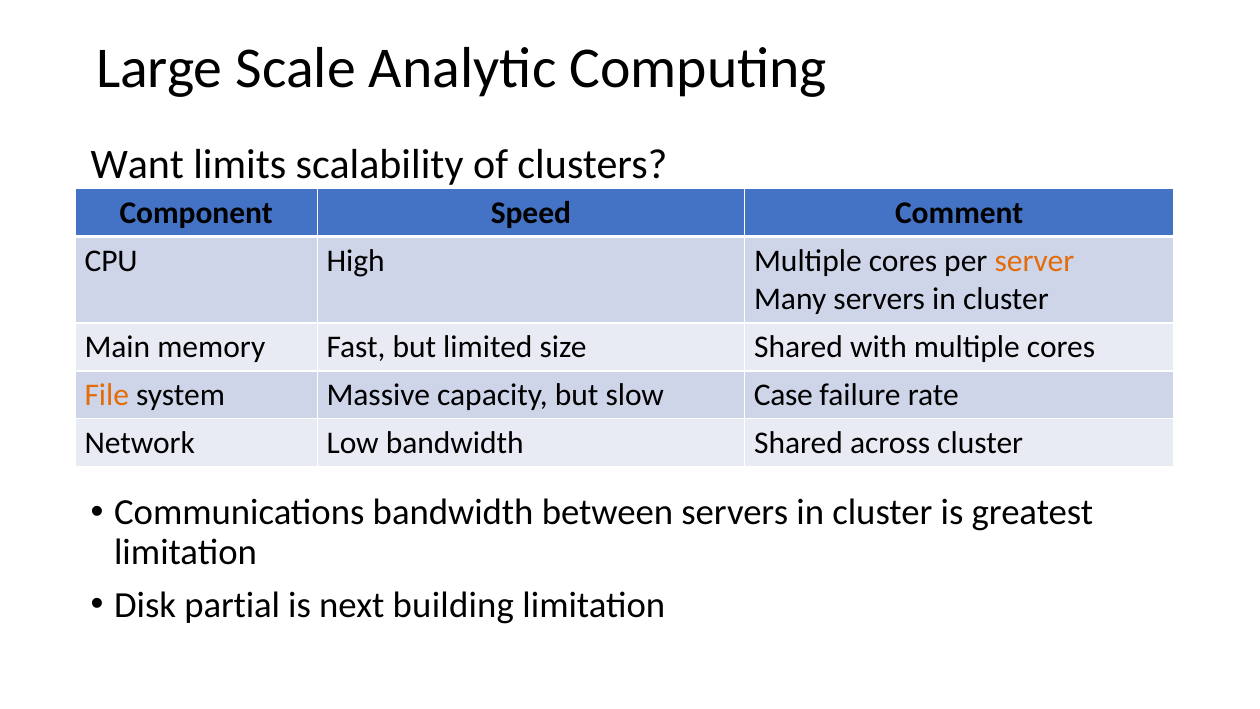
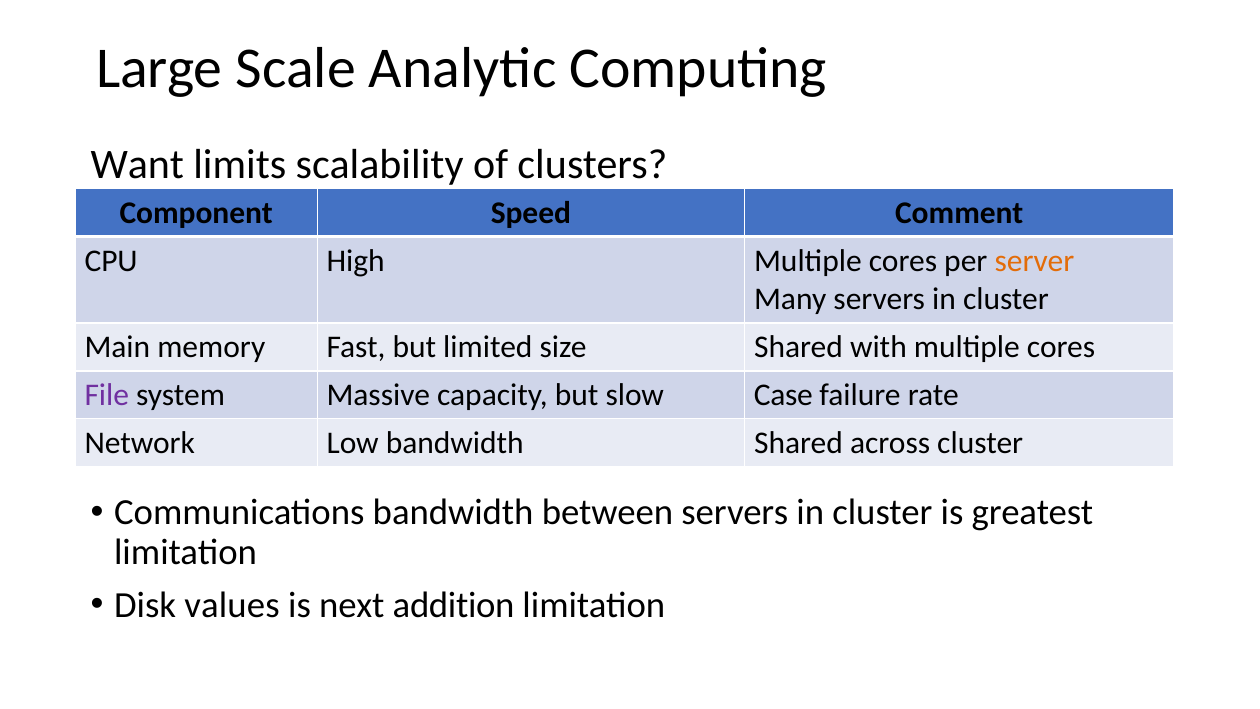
File colour: orange -> purple
partial: partial -> values
building: building -> addition
